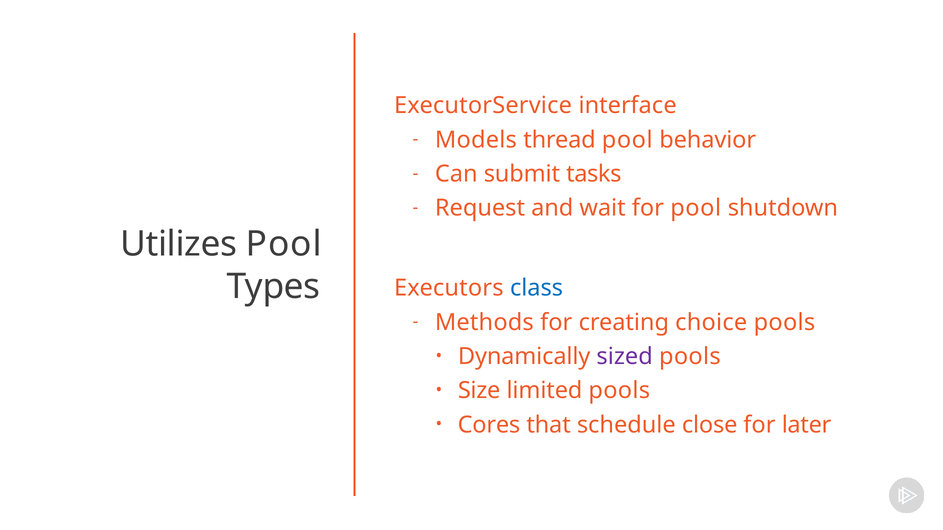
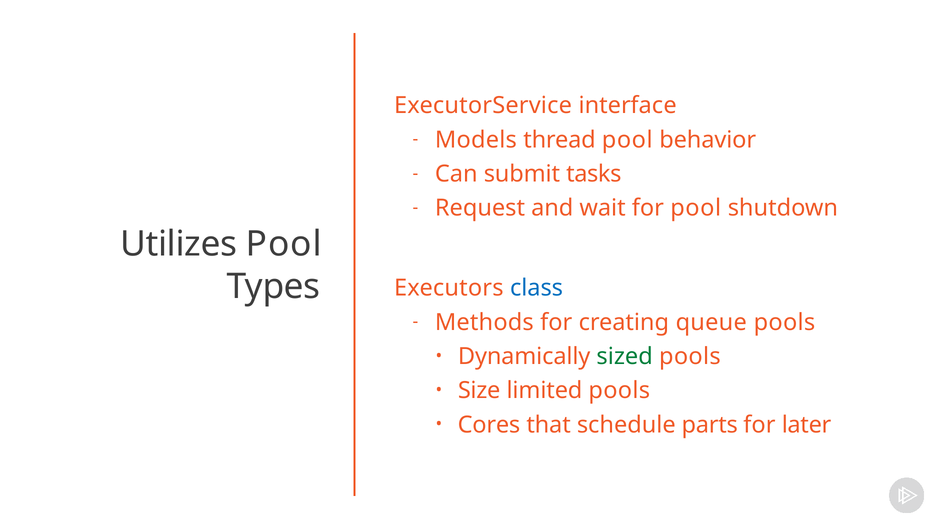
choice: choice -> queue
sized colour: purple -> green
close: close -> parts
